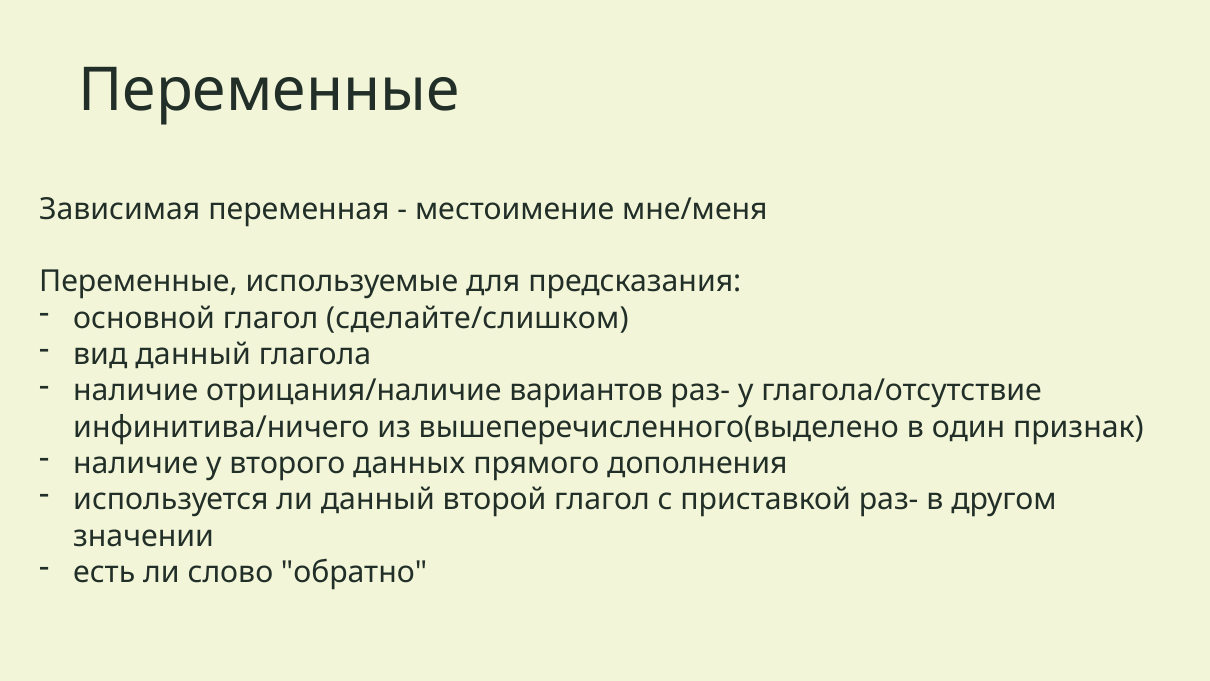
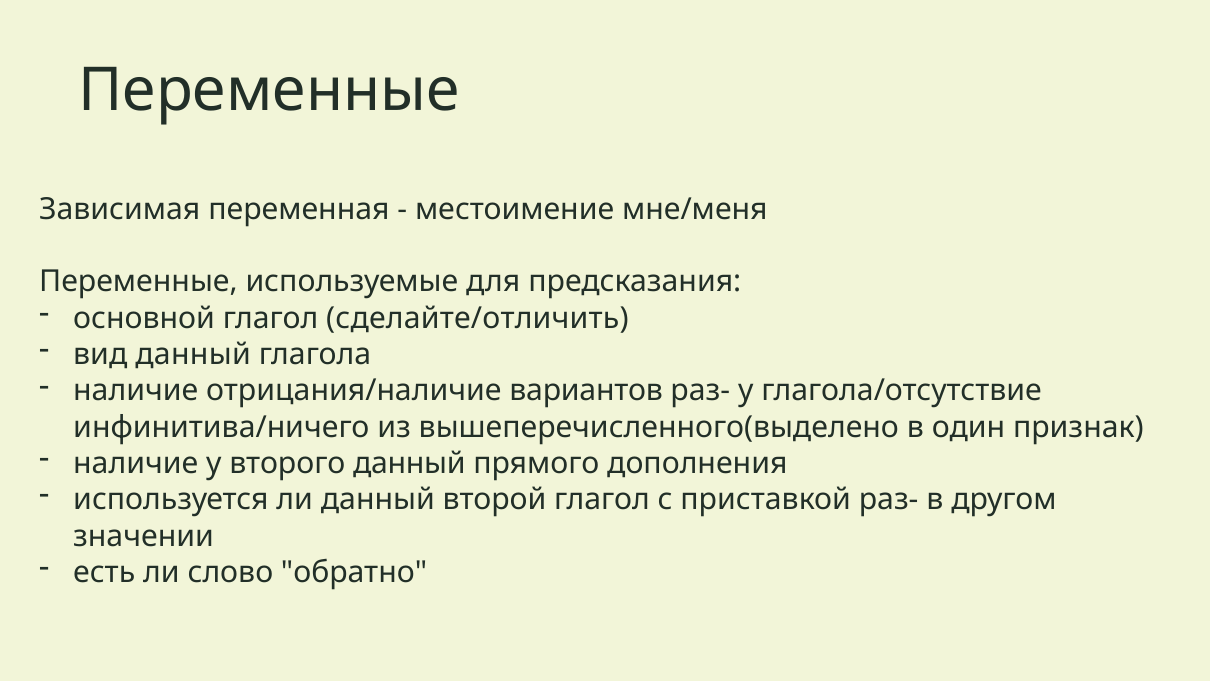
сделайте/слишком: сделайте/слишком -> сделайте/отличить
второго данных: данных -> данный
